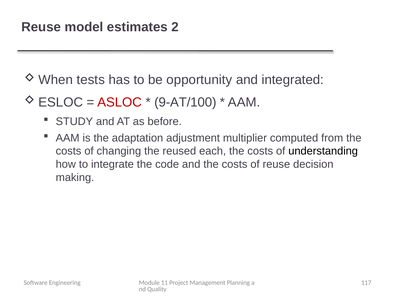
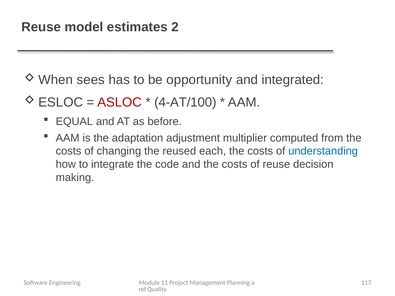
tests: tests -> sees
9-AT/100: 9-AT/100 -> 4-AT/100
STUDY: STUDY -> EQUAL
understanding colour: black -> blue
